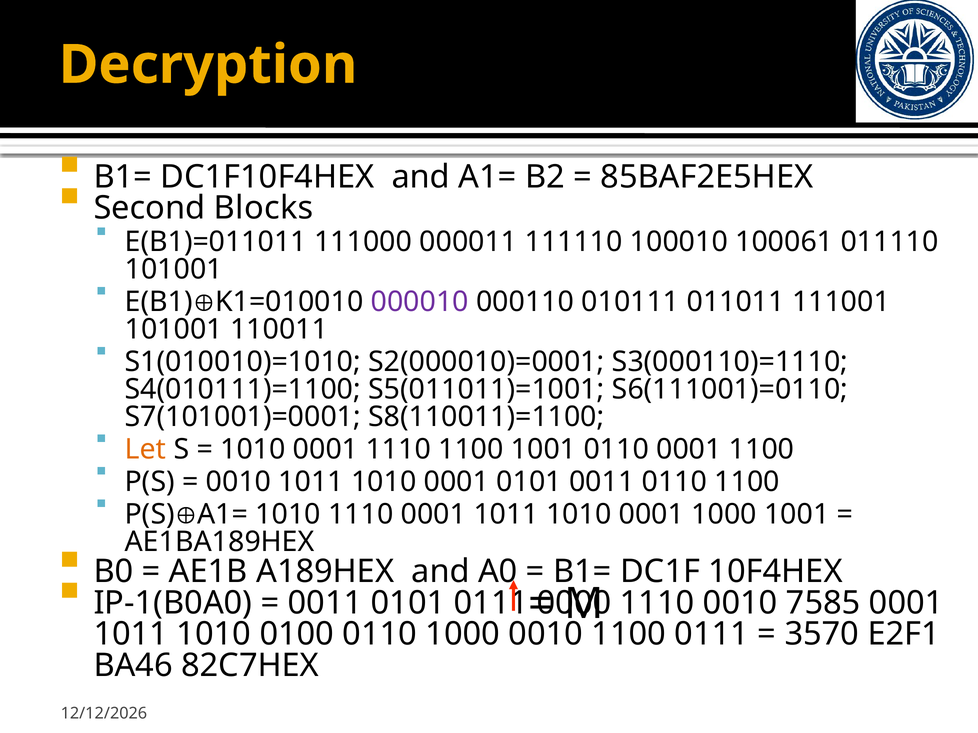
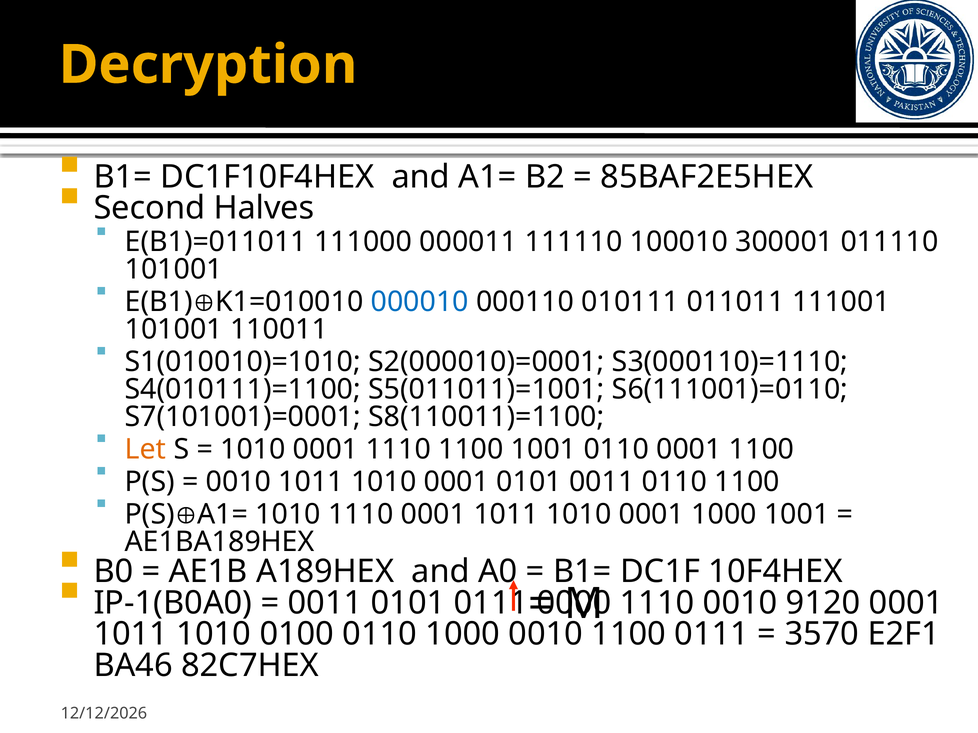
Blocks: Blocks -> Halves
100061: 100061 -> 300001
000010 colour: purple -> blue
7585: 7585 -> 9120
